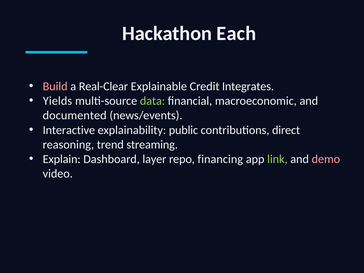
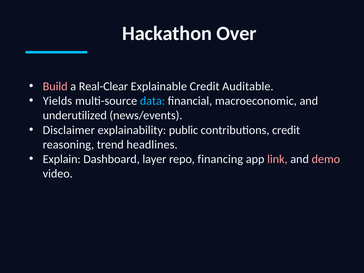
Each: Each -> Over
Integrates: Integrates -> Auditable
data colour: light green -> light blue
documented: documented -> underutilized
Interactive: Interactive -> Disclaimer
contributions direct: direct -> credit
streaming: streaming -> headlines
link colour: light green -> pink
